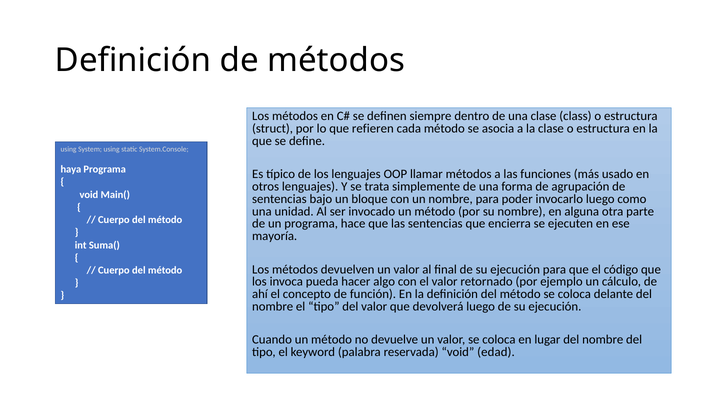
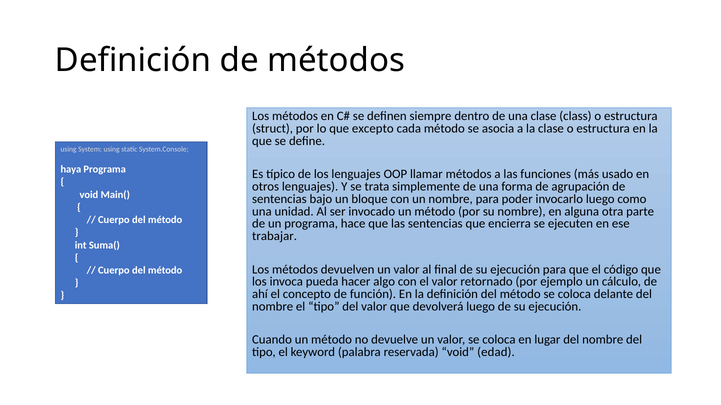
refieren: refieren -> excepto
mayoría: mayoría -> trabajar
